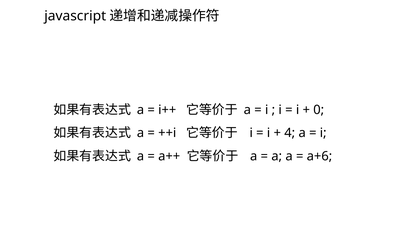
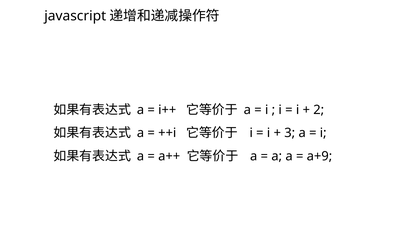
0: 0 -> 2
4: 4 -> 3
a+6: a+6 -> a+9
